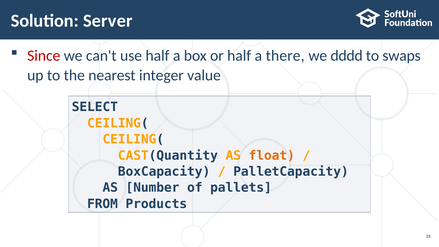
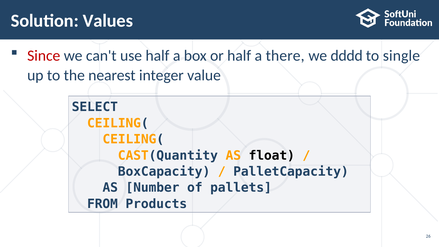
Server: Server -> Values
swaps: swaps -> single
float colour: orange -> black
